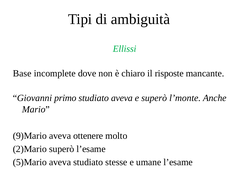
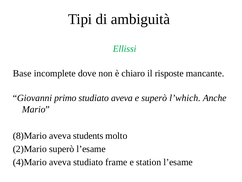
l’monte: l’monte -> l’which
9)Mario: 9)Mario -> 8)Mario
ottenere: ottenere -> students
5)Mario: 5)Mario -> 4)Mario
stesse: stesse -> frame
umane: umane -> station
